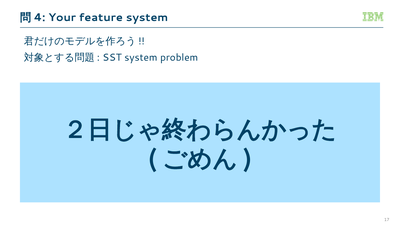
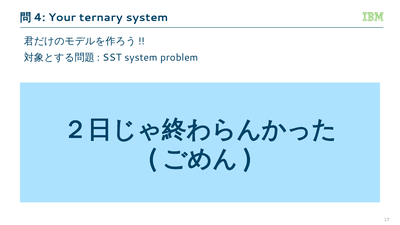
feature: feature -> ternary
